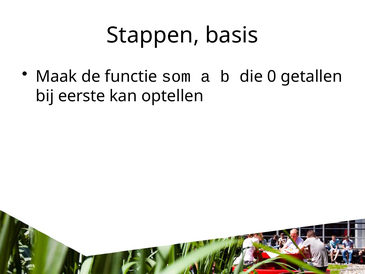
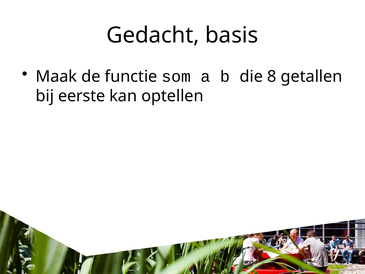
Stappen: Stappen -> Gedacht
0: 0 -> 8
